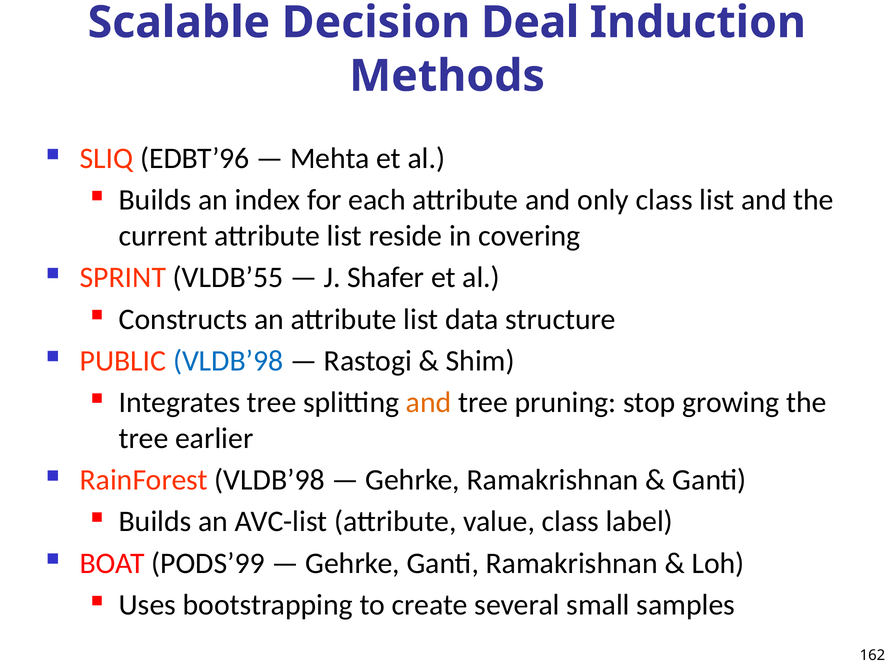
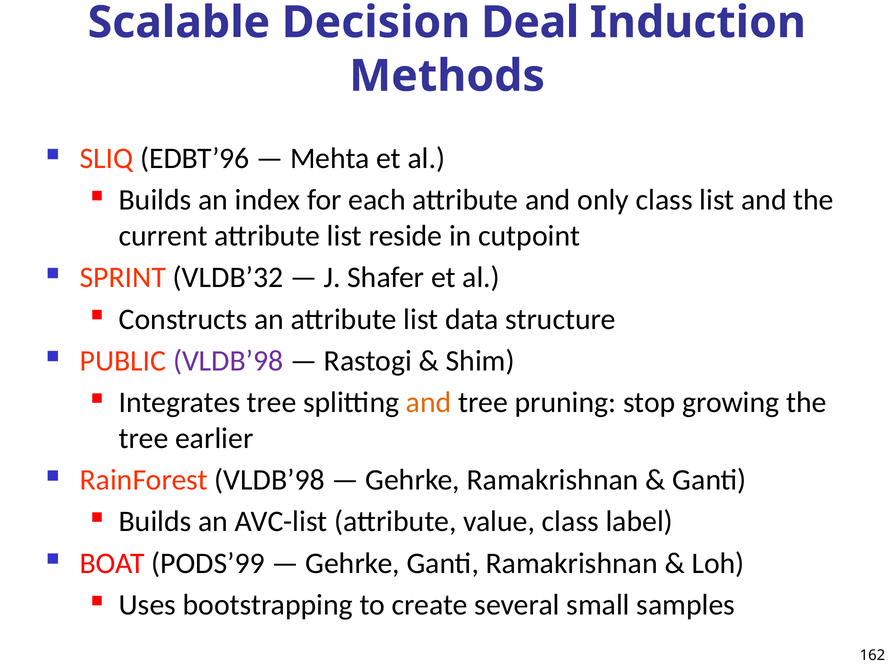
covering: covering -> cutpoint
VLDB’55: VLDB’55 -> VLDB’32
VLDB’98 at (228, 361) colour: blue -> purple
